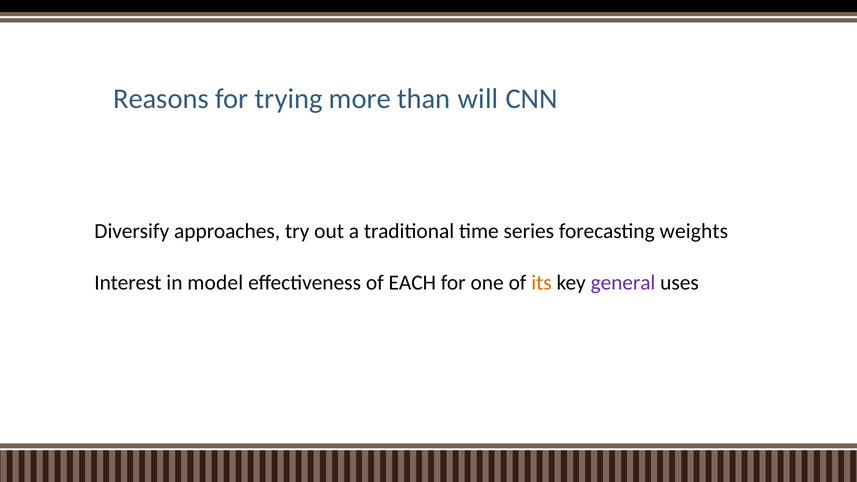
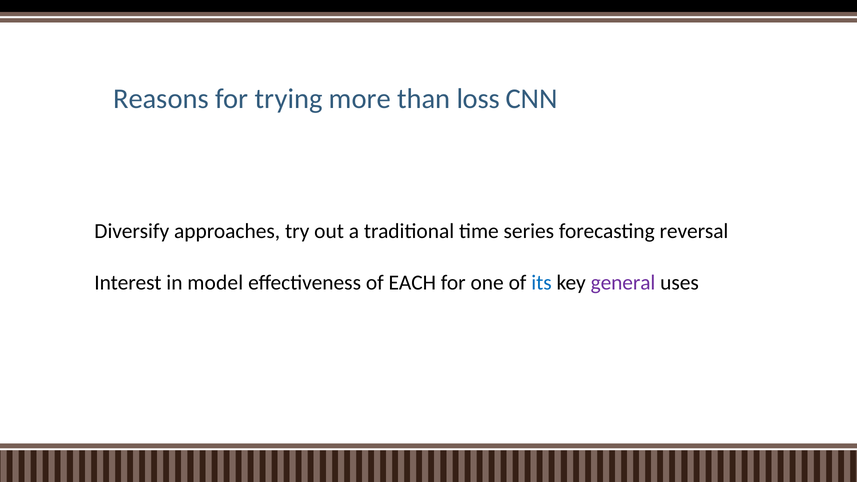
will: will -> loss
weights: weights -> reversal
its colour: orange -> blue
